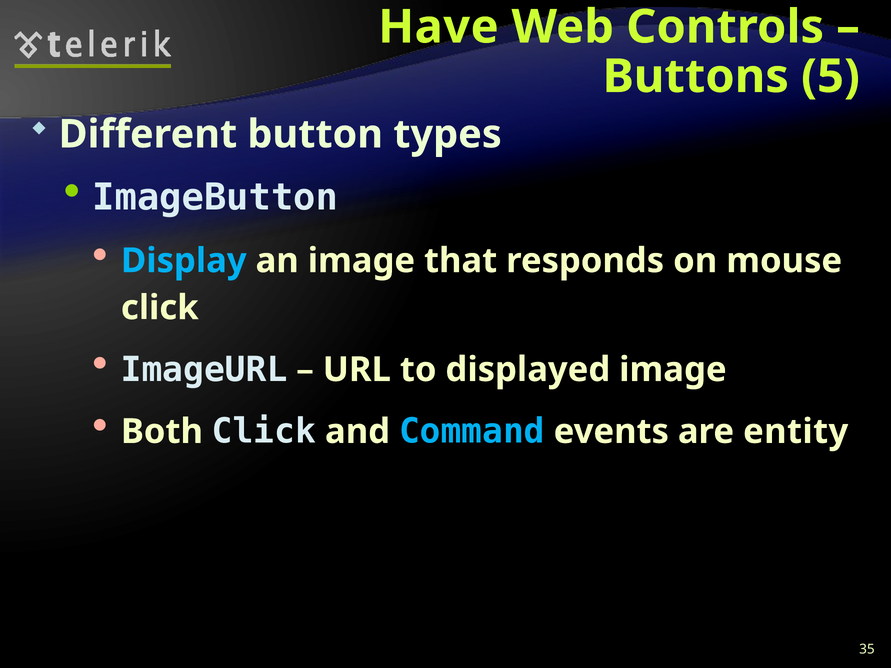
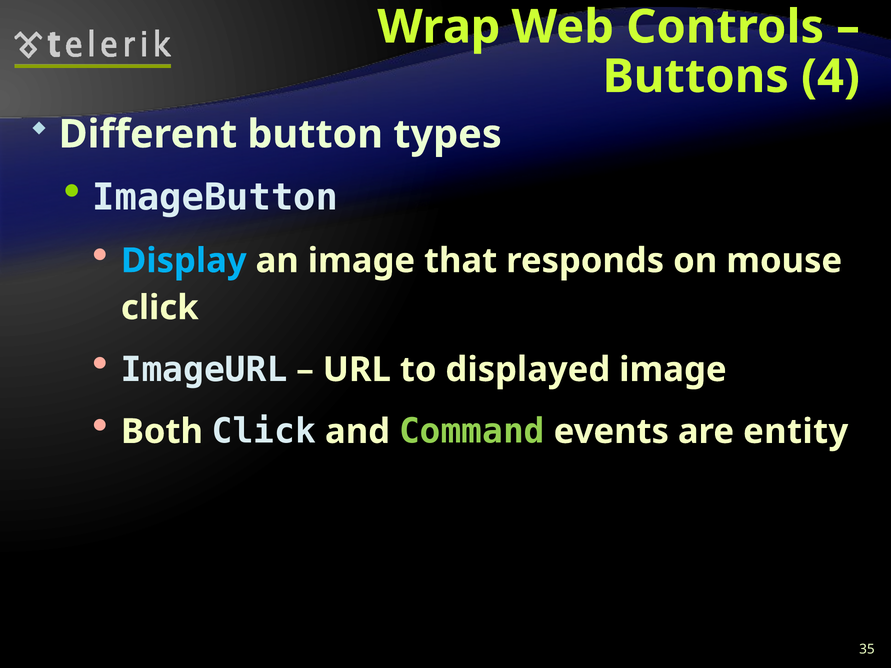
Have: Have -> Wrap
5: 5 -> 4
Command colour: light blue -> light green
